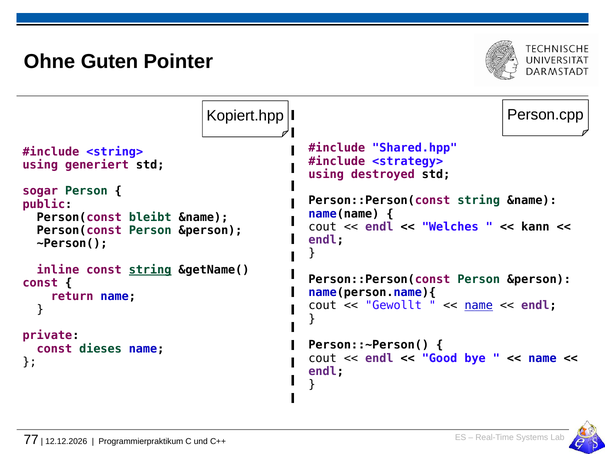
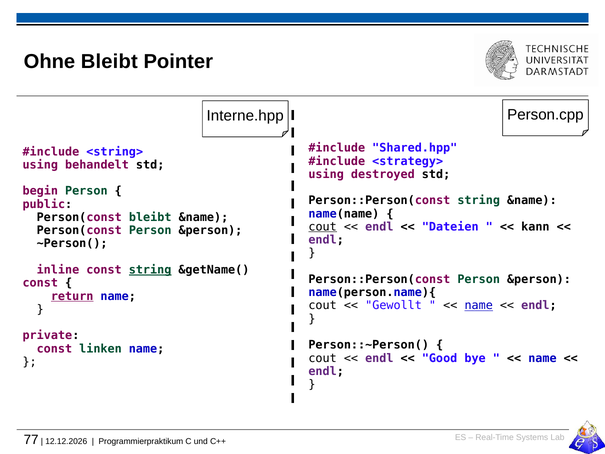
Ohne Guten: Guten -> Bleibt
Kopiert.hpp: Kopiert.hpp -> Interne.hpp
generiert: generiert -> behandelt
sogar: sogar -> begin
cout at (323, 227) underline: none -> present
Welches: Welches -> Dateien
return underline: none -> present
dieses: dieses -> linken
